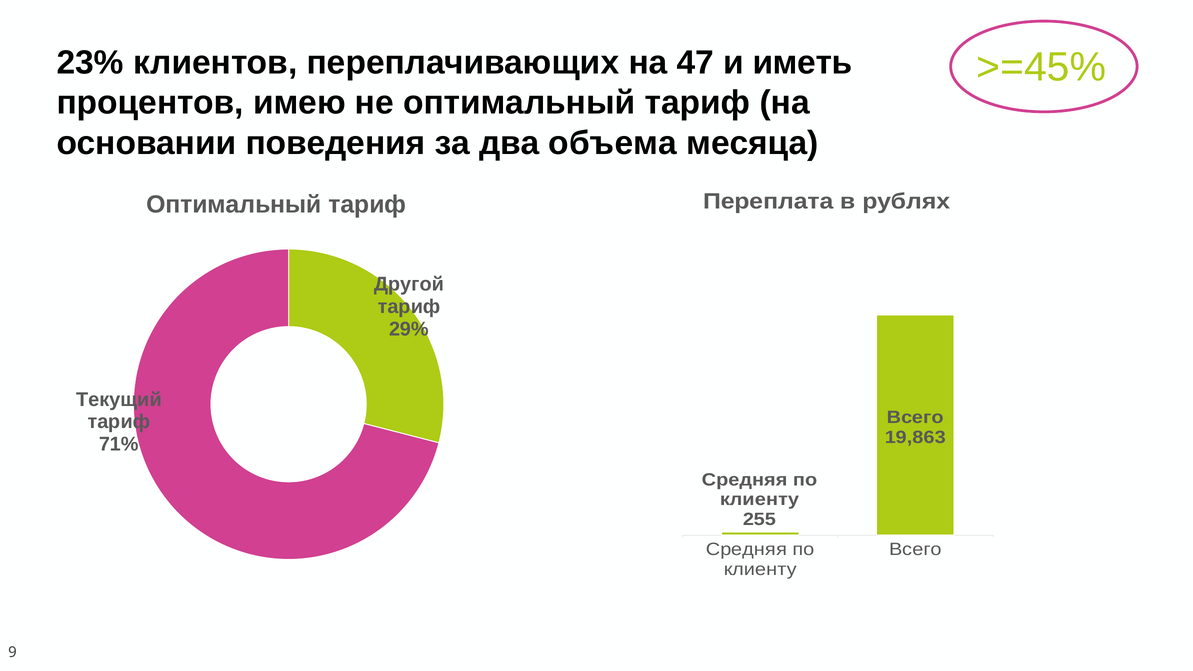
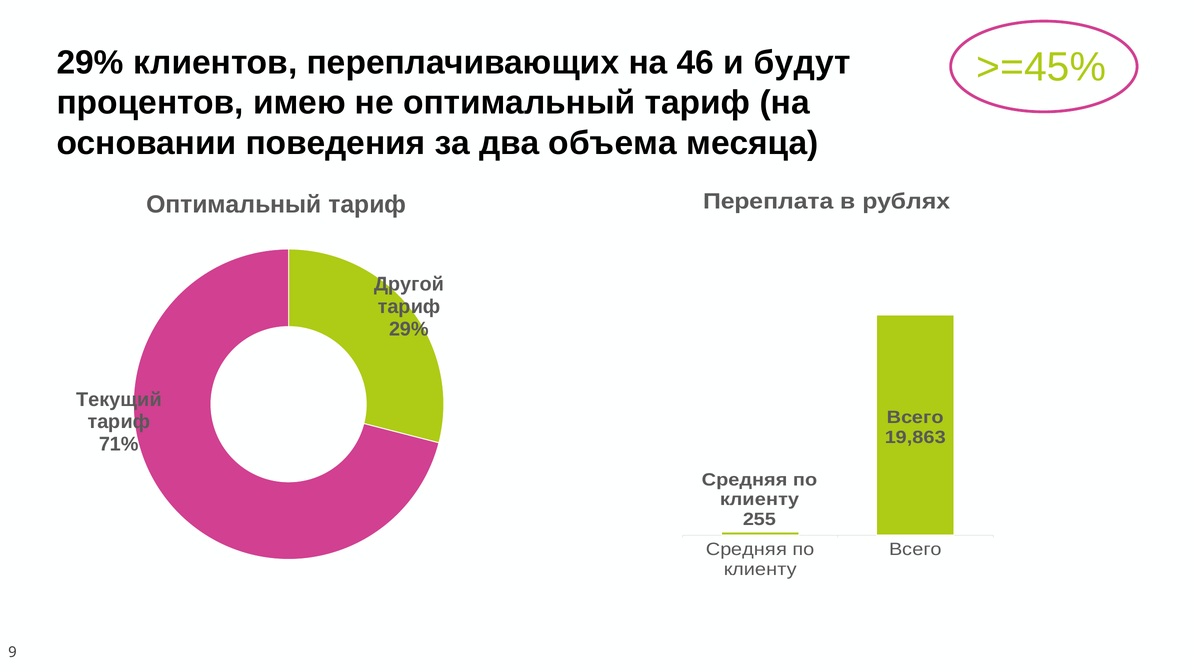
23% at (90, 63): 23% -> 29%
47: 47 -> 46
иметь: иметь -> будут
